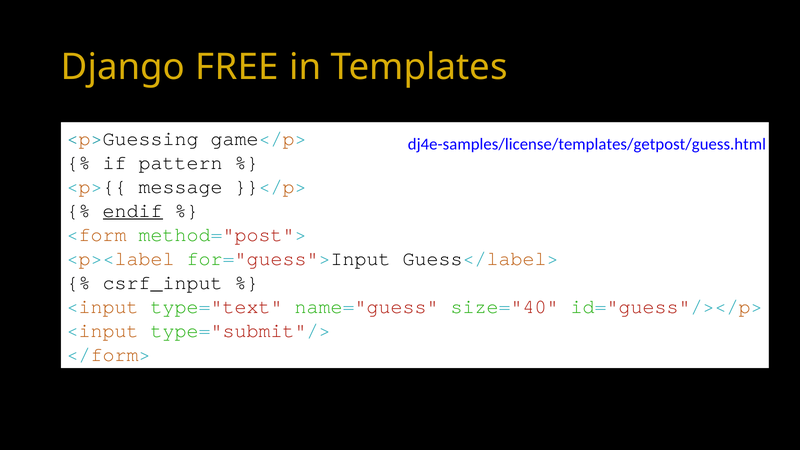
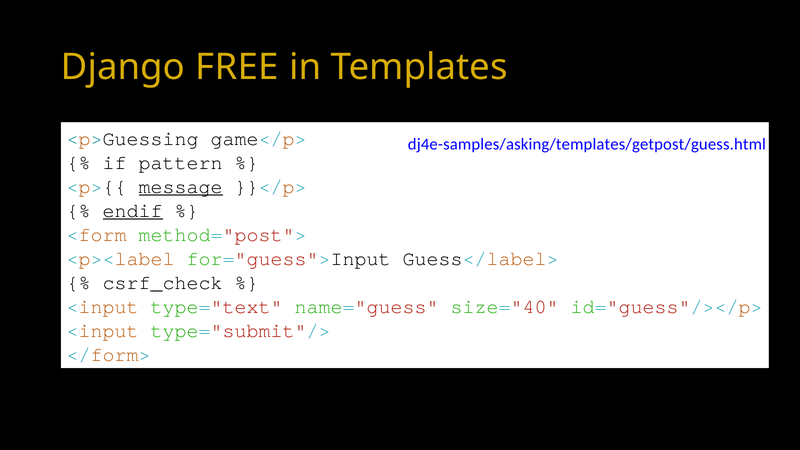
dj4e-samples/license/templates/getpost/guess.html: dj4e-samples/license/templates/getpost/guess.html -> dj4e-samples/asking/templates/getpost/guess.html
message underline: none -> present
csrf_input: csrf_input -> csrf_check
